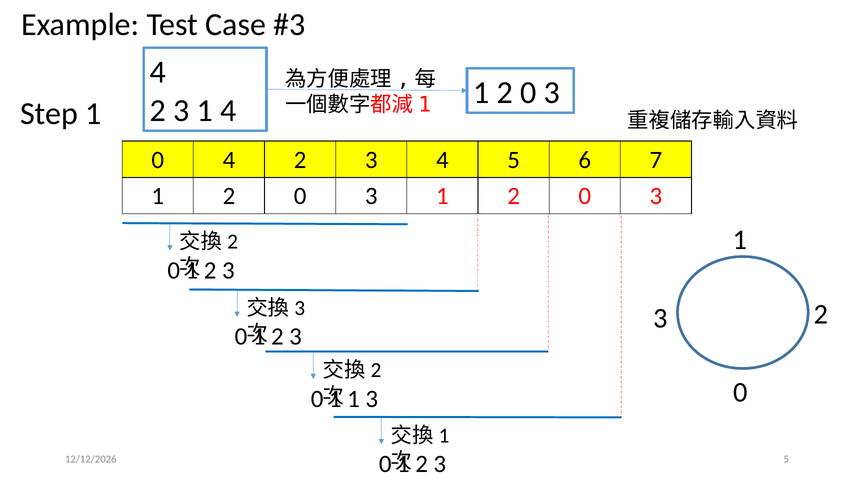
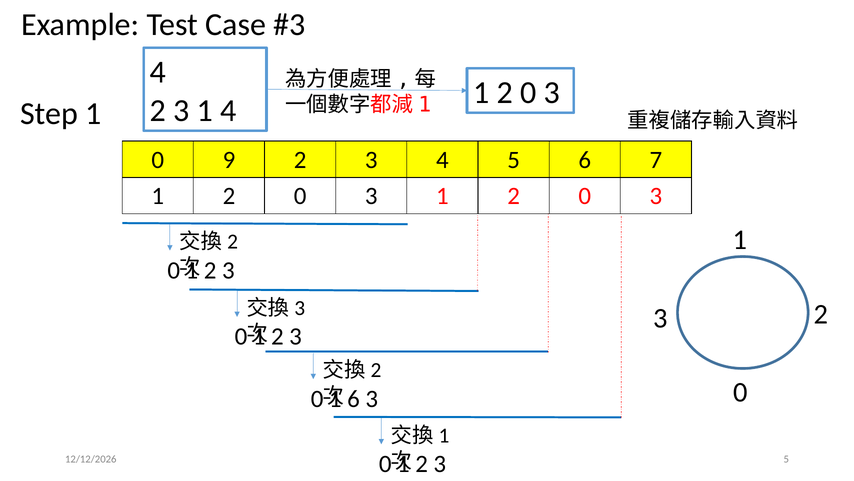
0 4: 4 -> 9
1 at (354, 398): 1 -> 6
